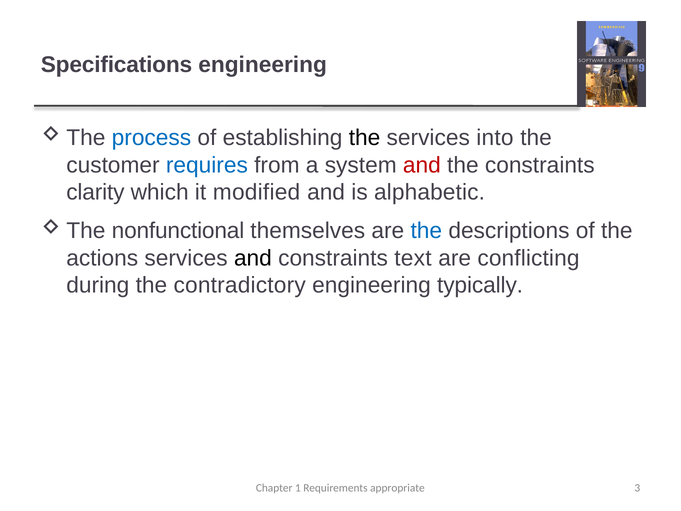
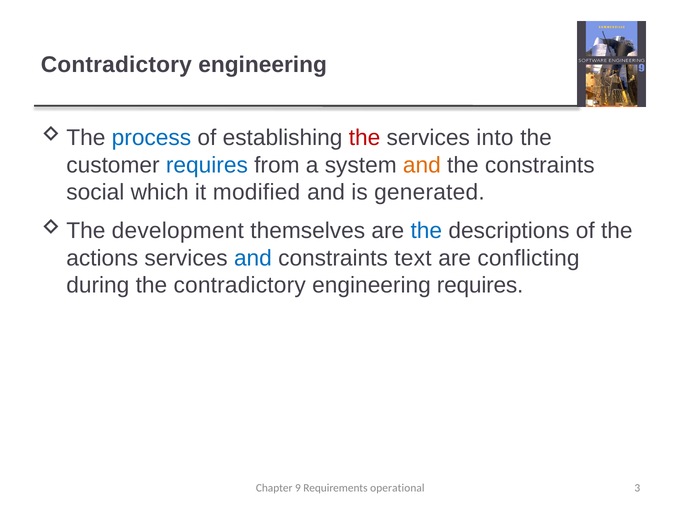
Specifications at (116, 65): Specifications -> Contradictory
the at (365, 138) colour: black -> red
and at (422, 165) colour: red -> orange
clarity: clarity -> social
alphabetic: alphabetic -> generated
nonfunctional: nonfunctional -> development
and at (253, 258) colour: black -> blue
engineering typically: typically -> requires
1: 1 -> 9
appropriate: appropriate -> operational
